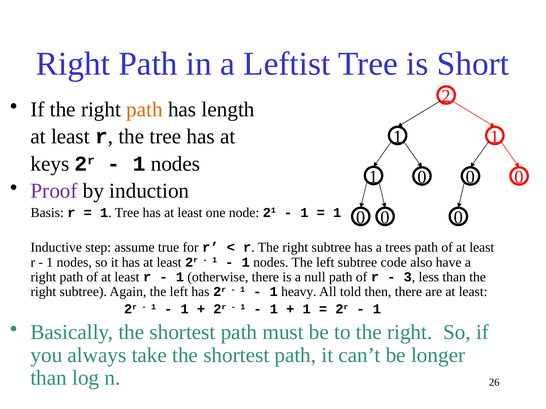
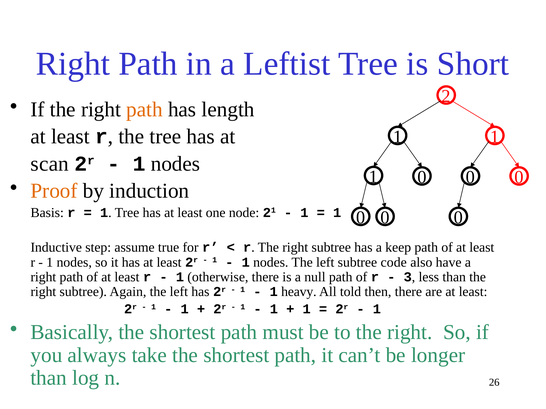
keys: keys -> scan
Proof colour: purple -> orange
trees: trees -> keep
